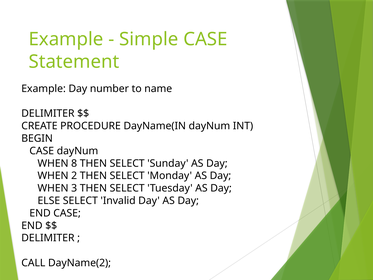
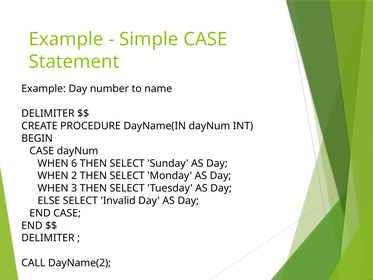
8: 8 -> 6
